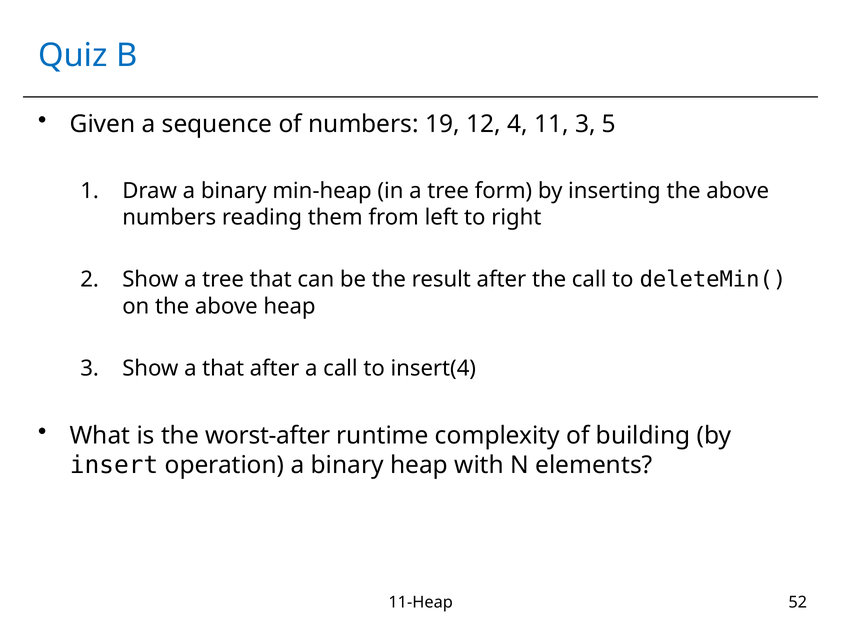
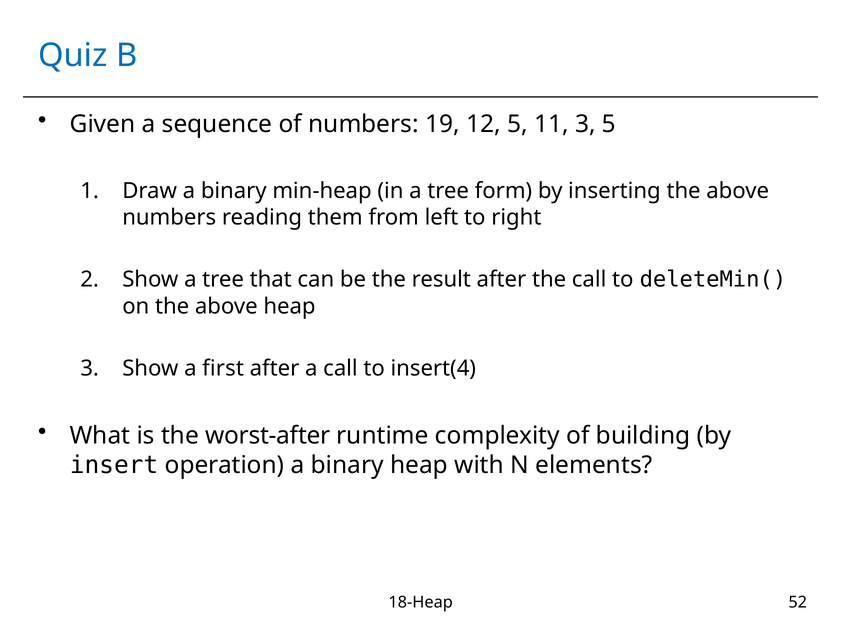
12 4: 4 -> 5
a that: that -> first
11-Heap: 11-Heap -> 18-Heap
